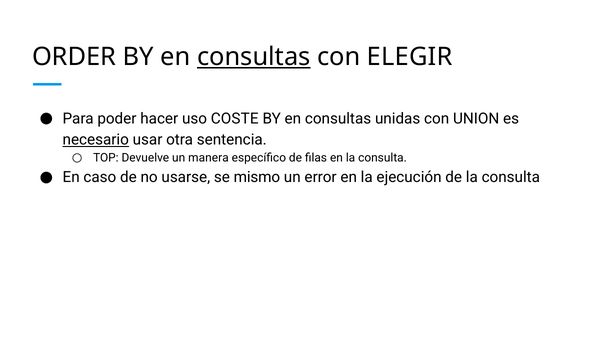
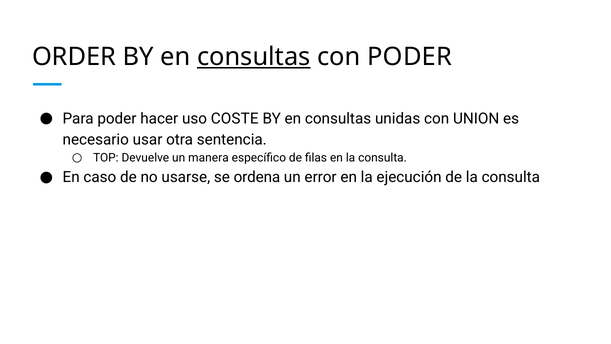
con ELEGIR: ELEGIR -> PODER
necesario underline: present -> none
mismo: mismo -> ordena
